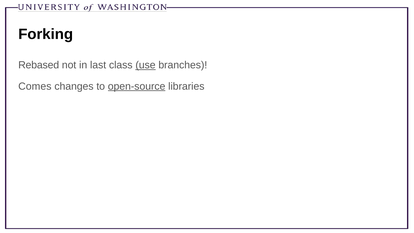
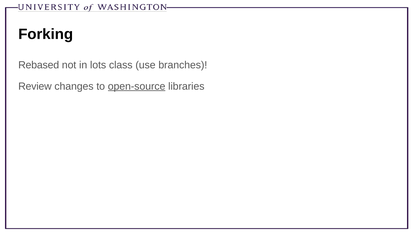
last: last -> lots
use underline: present -> none
Comes: Comes -> Review
